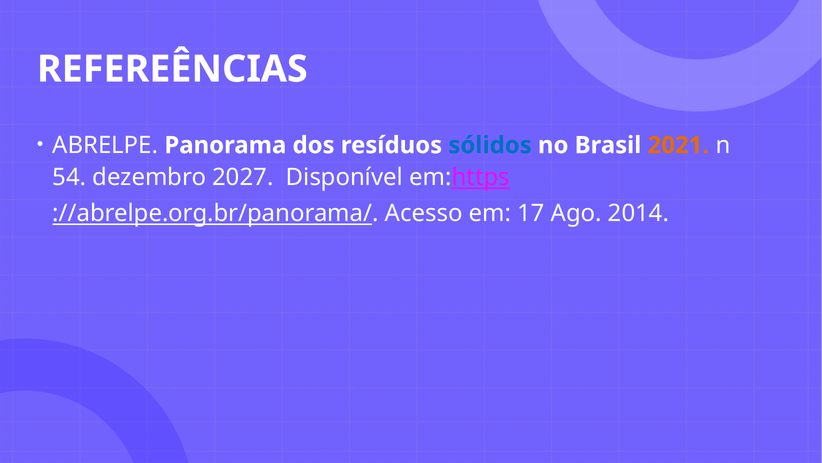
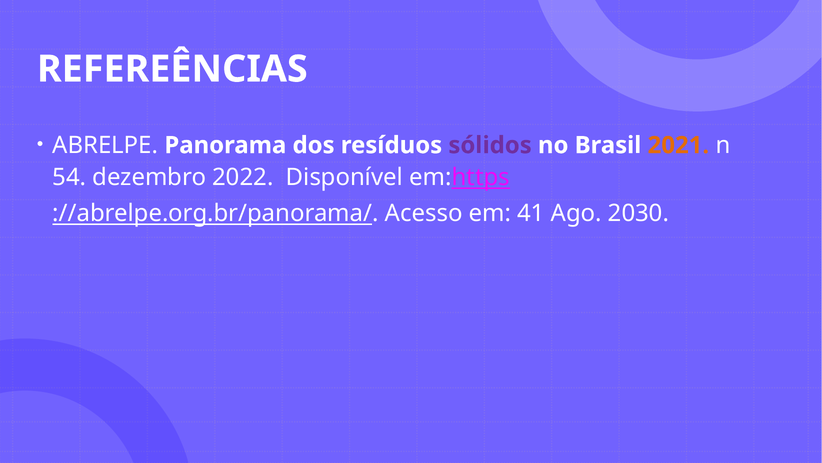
sólidos colour: blue -> purple
2027: 2027 -> 2022
17: 17 -> 41
2014: 2014 -> 2030
